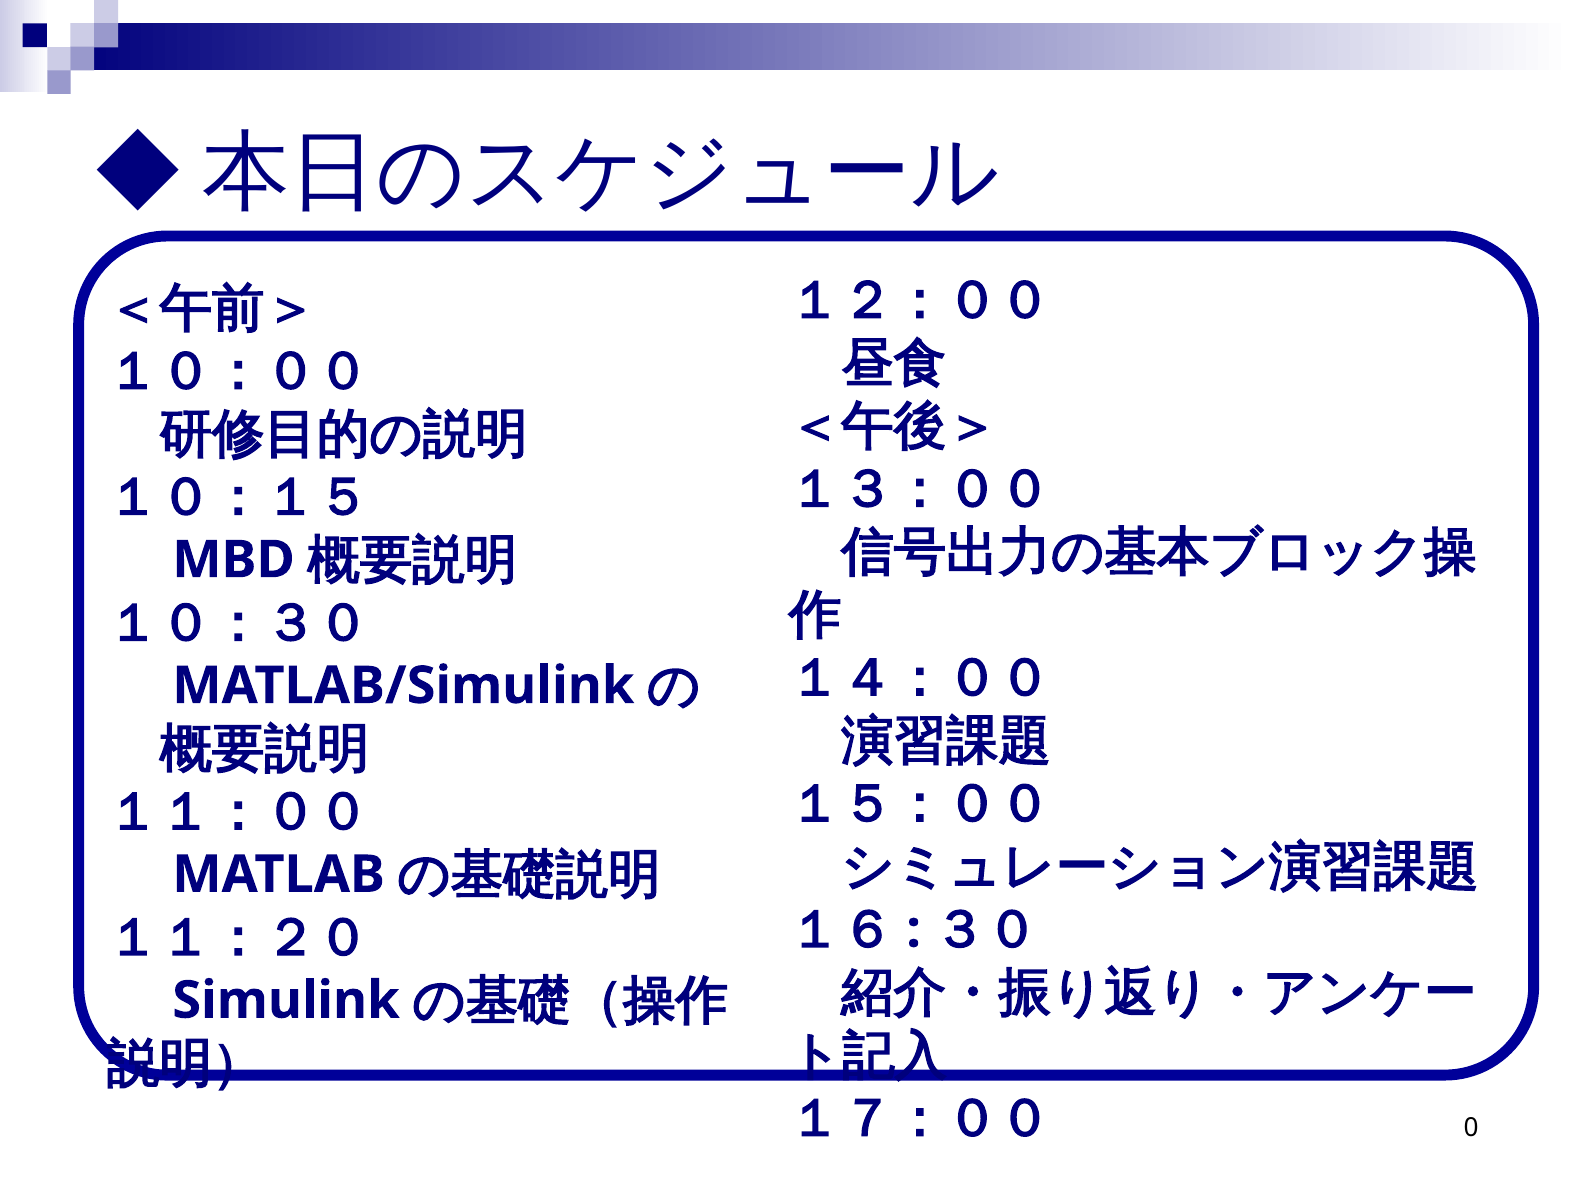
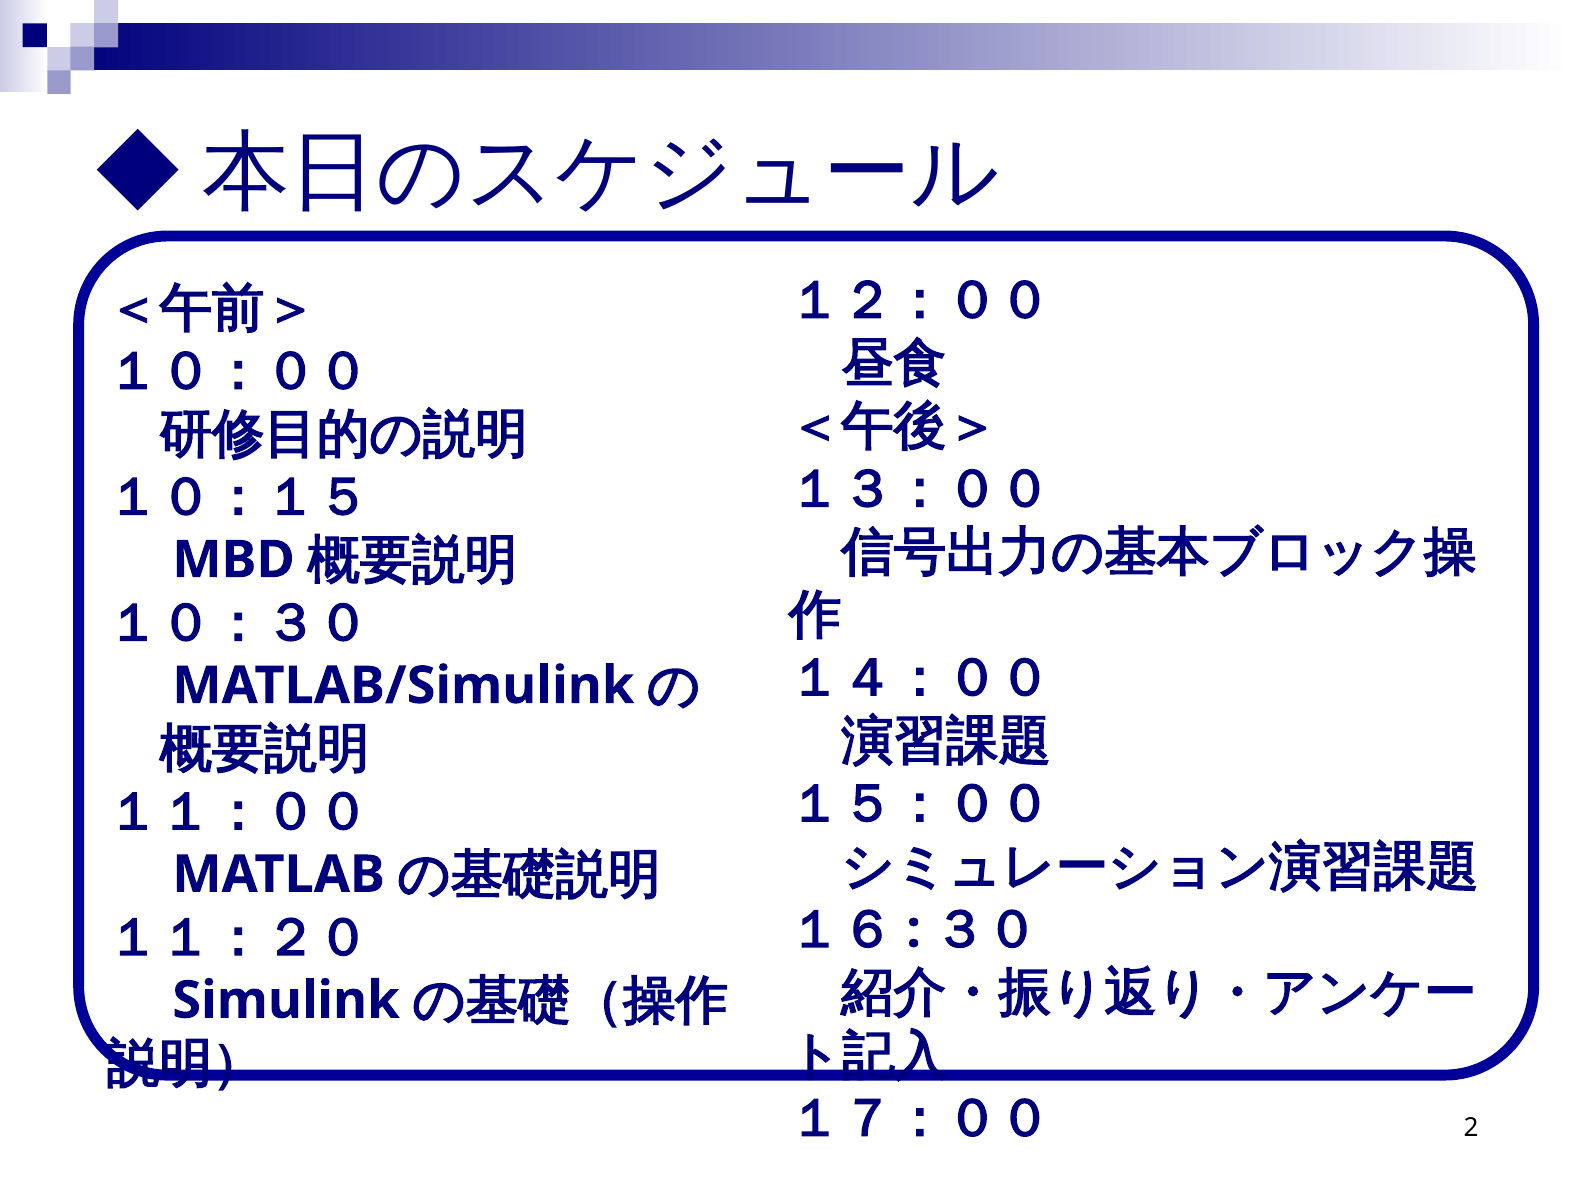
0: 0 -> 2
